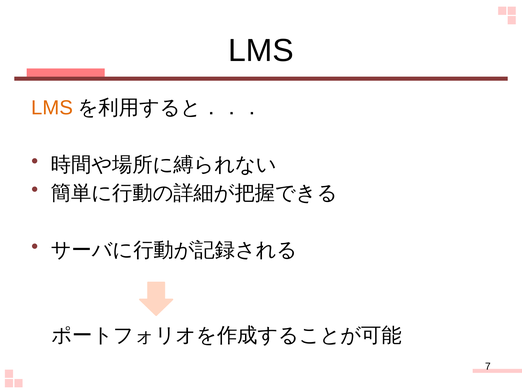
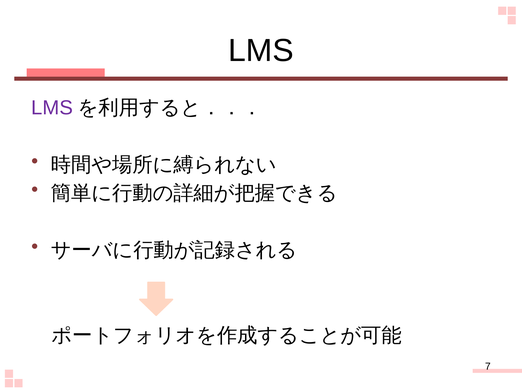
LMS at (52, 108) colour: orange -> purple
